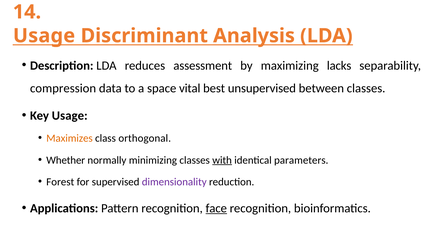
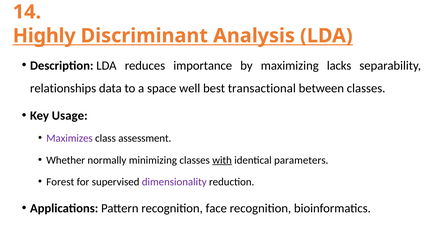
Usage at (44, 36): Usage -> Highly
assessment: assessment -> importance
compression: compression -> relationships
vital: vital -> well
unsupervised: unsupervised -> transactional
Maximizes colour: orange -> purple
orthogonal: orthogonal -> assessment
face underline: present -> none
